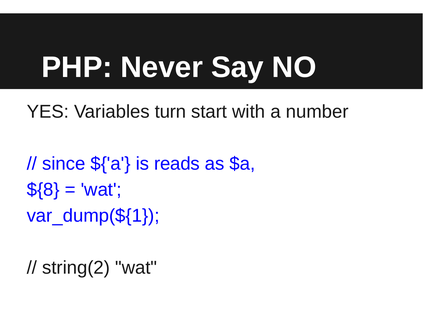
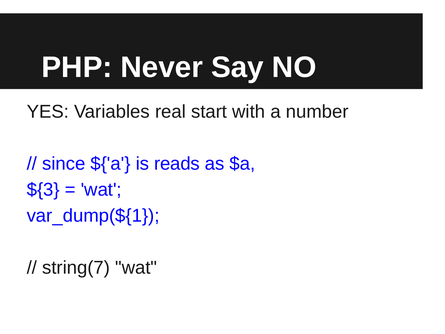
turn: turn -> real
${8: ${8 -> ${3
string(2: string(2 -> string(7
